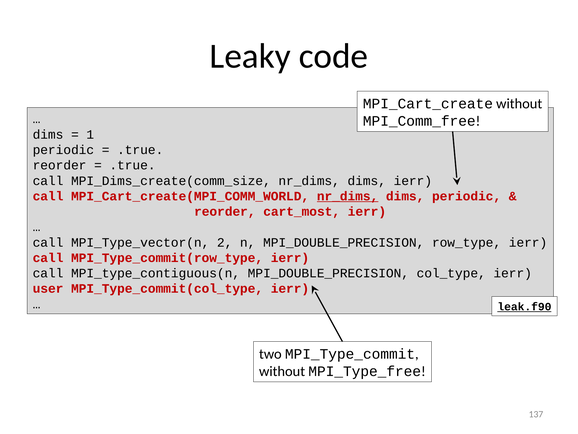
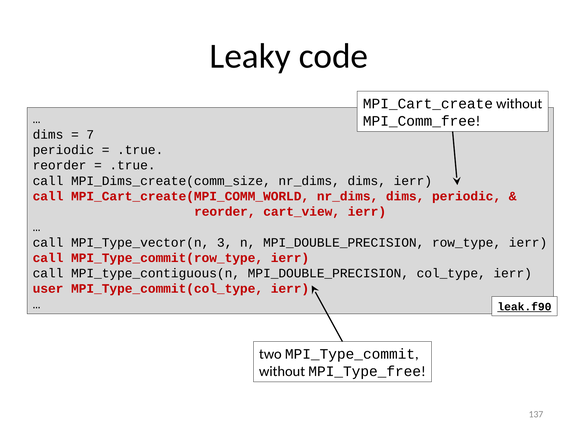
1: 1 -> 7
nr_dims at (348, 196) underline: present -> none
cart_most: cart_most -> cart_view
2: 2 -> 3
